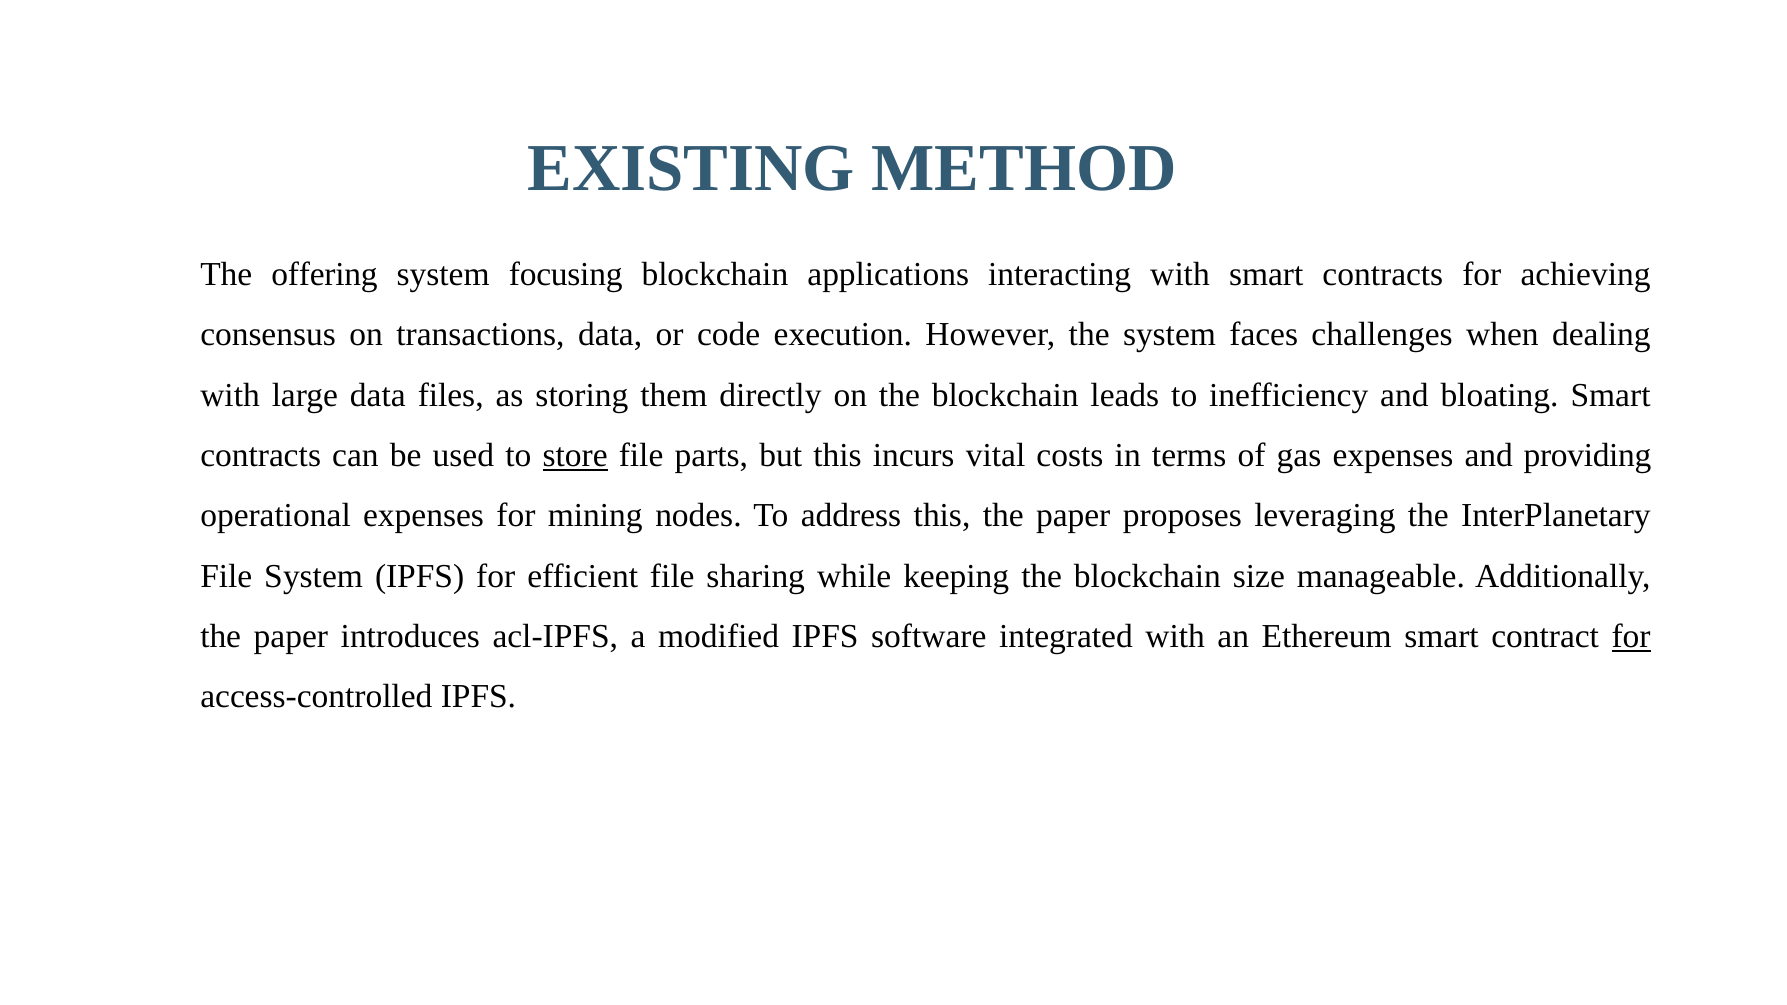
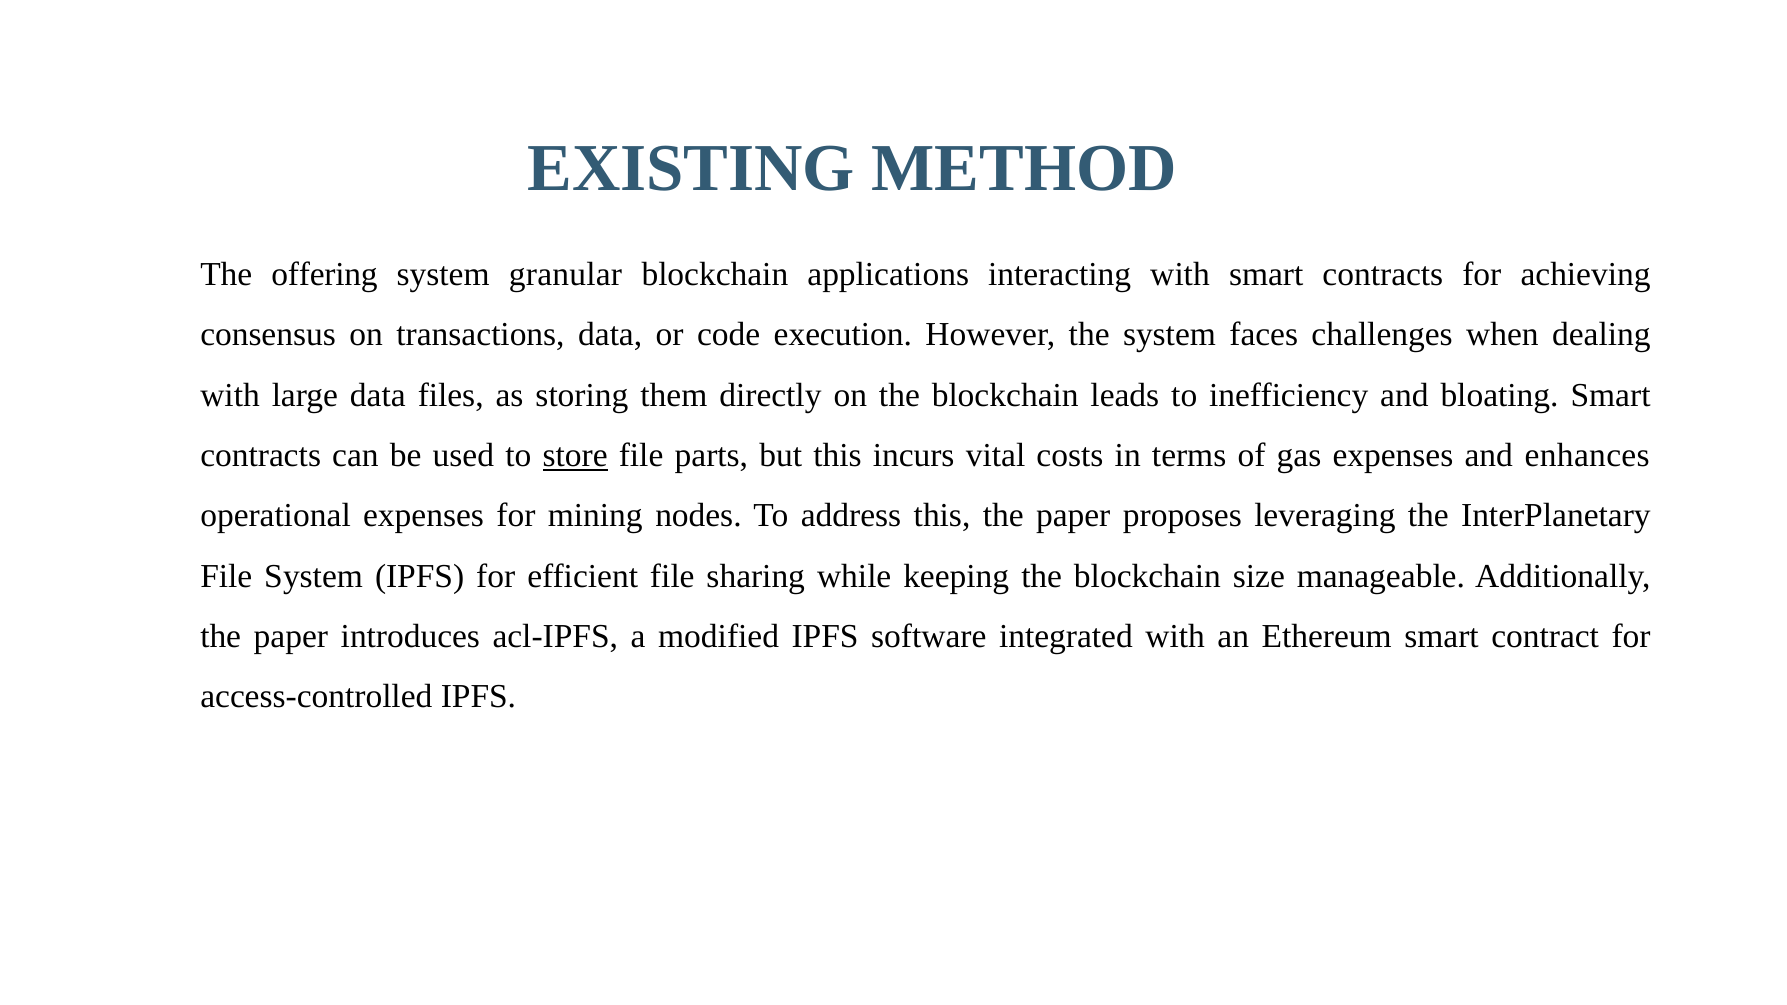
focusing: focusing -> granular
providing: providing -> enhances
for at (1631, 636) underline: present -> none
